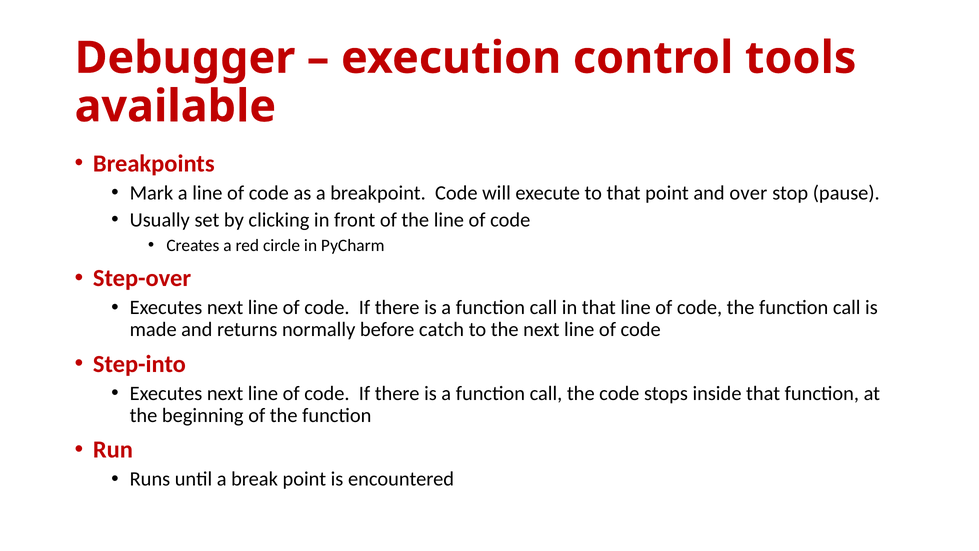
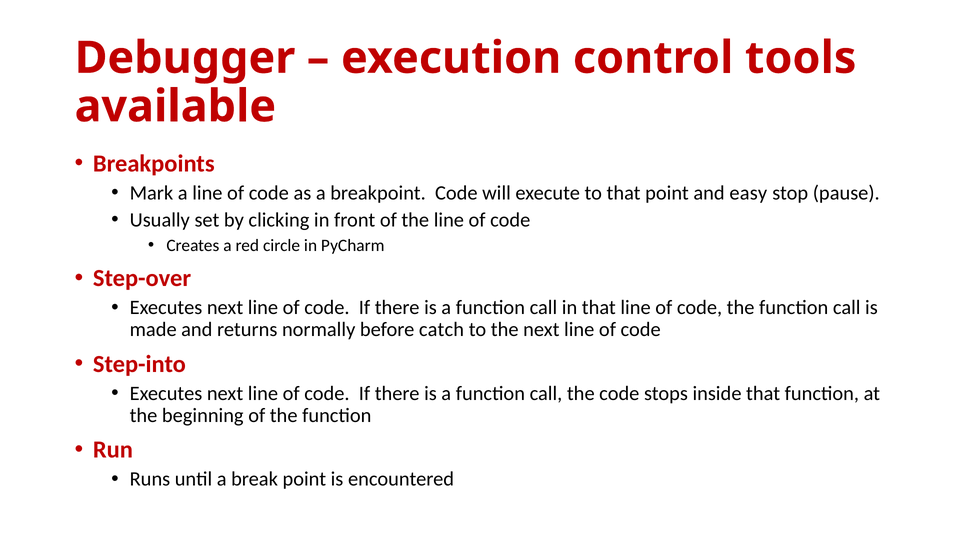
over: over -> easy
